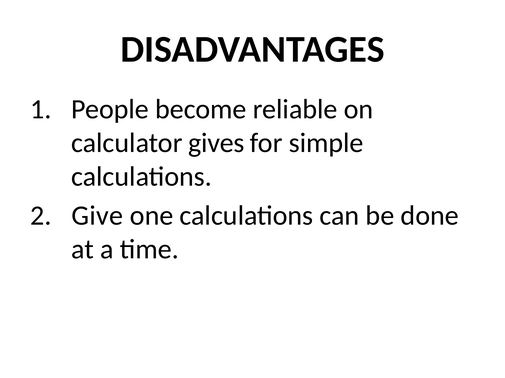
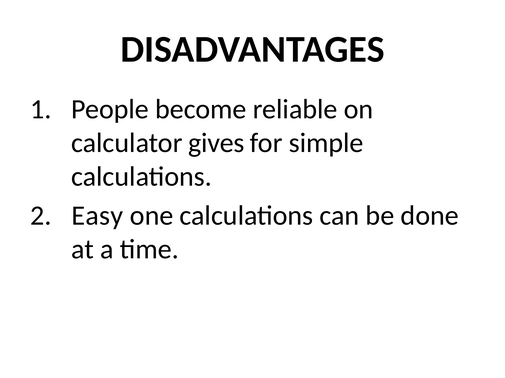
Give: Give -> Easy
